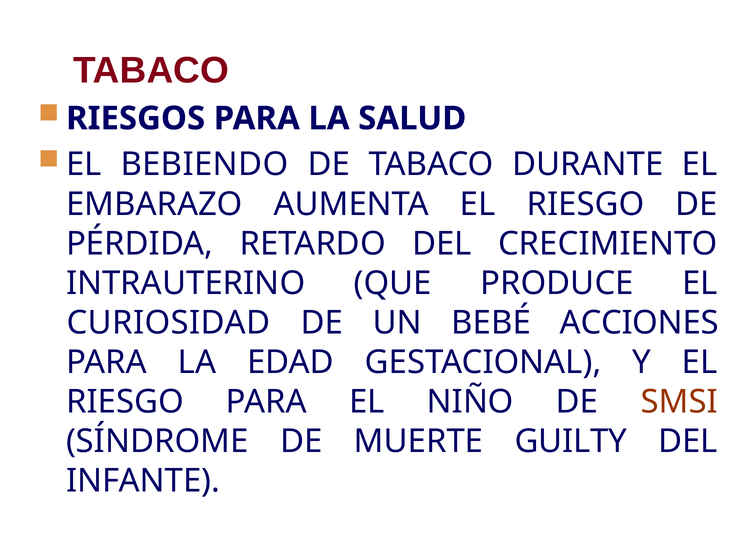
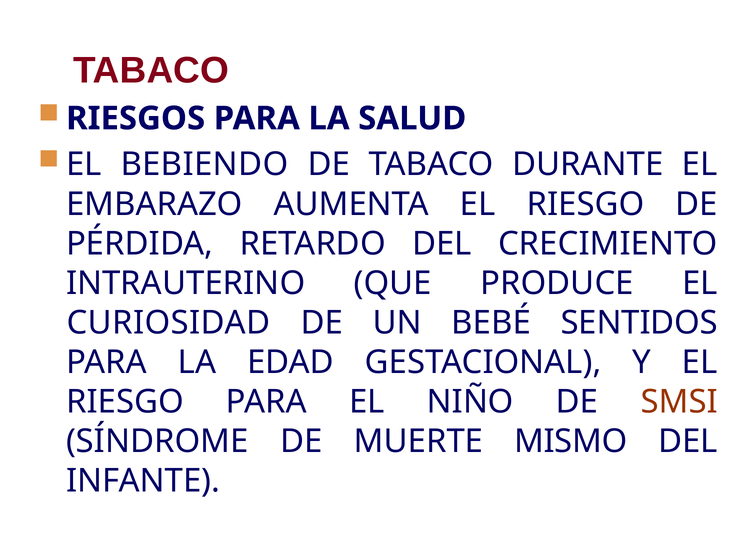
ACCIONES: ACCIONES -> SENTIDOS
GUILTY: GUILTY -> MISMO
